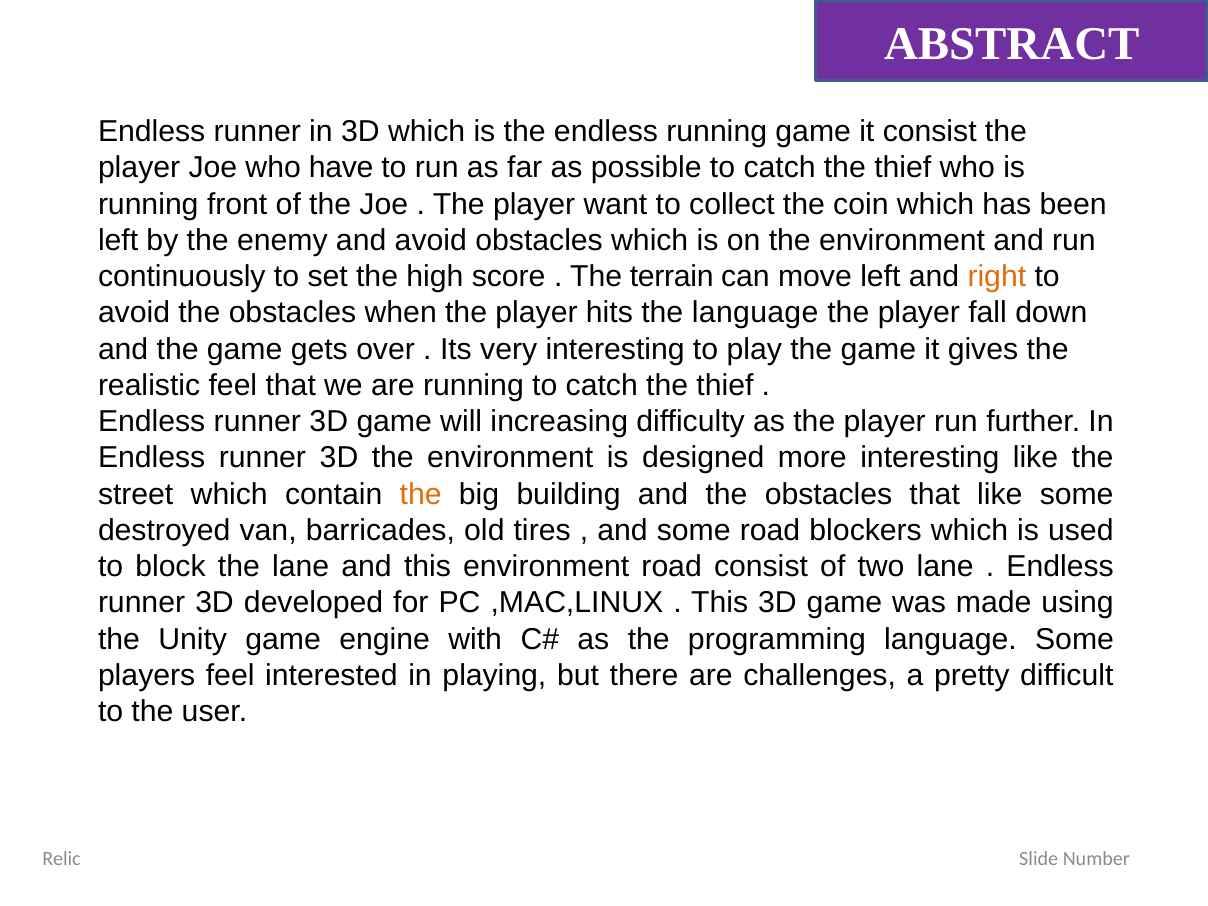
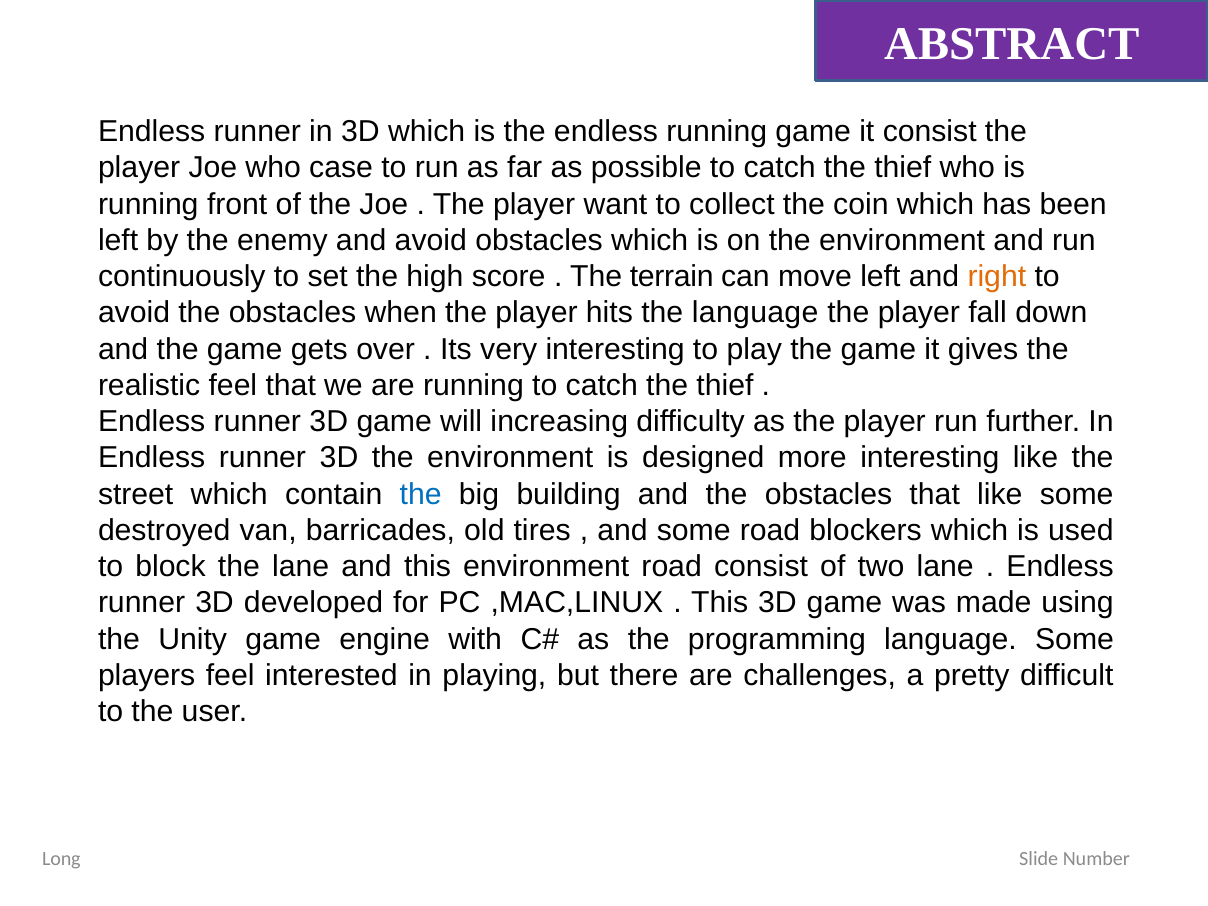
have: have -> case
the at (421, 494) colour: orange -> blue
Relic: Relic -> Long
